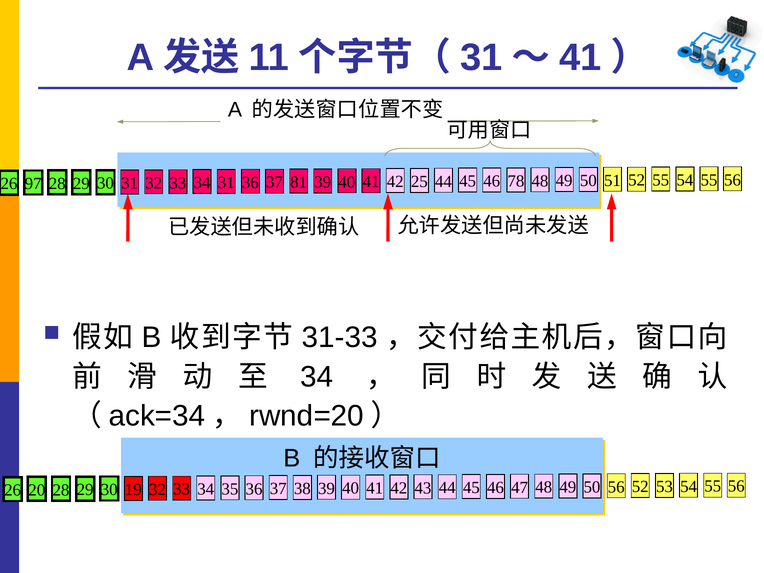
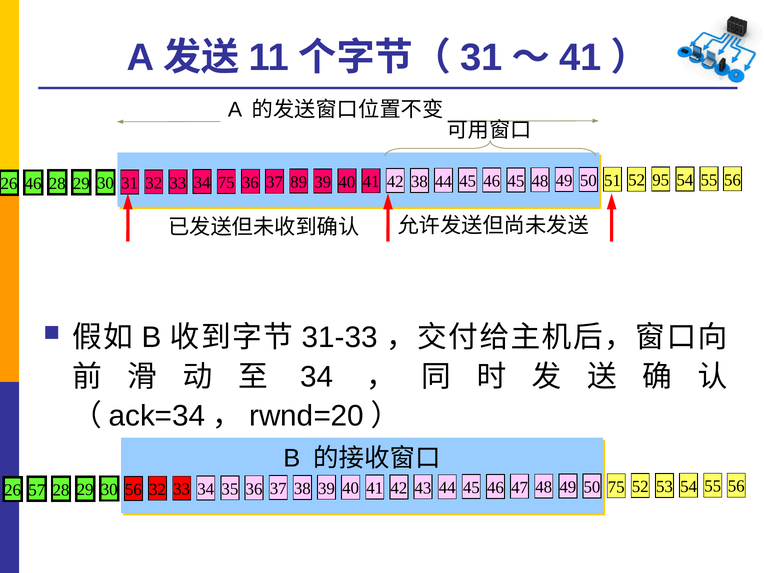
26 97: 97 -> 46
34 31: 31 -> 75
81: 81 -> 89
42 25: 25 -> 38
46 78: 78 -> 45
52 55: 55 -> 95
20: 20 -> 57
30 19: 19 -> 56
50 56: 56 -> 75
